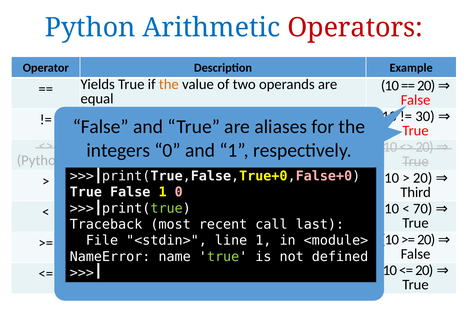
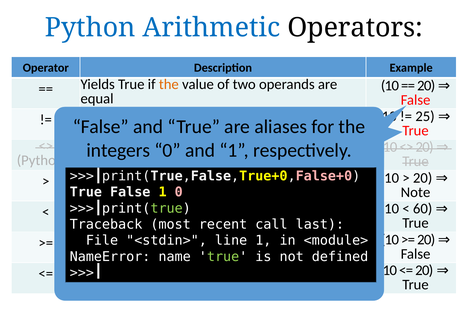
Operators colour: red -> black
30: 30 -> 25
Third: Third -> Note
70: 70 -> 60
